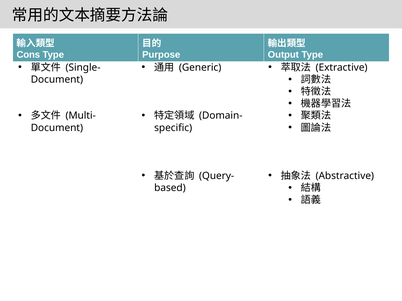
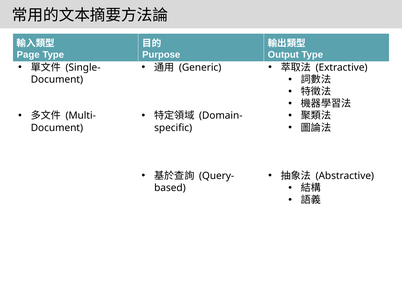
Cons: Cons -> Page
